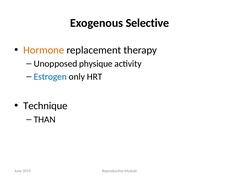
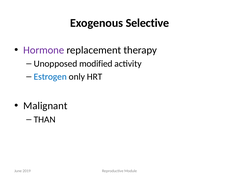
Hormone colour: orange -> purple
physique: physique -> modified
Technique: Technique -> Malignant
